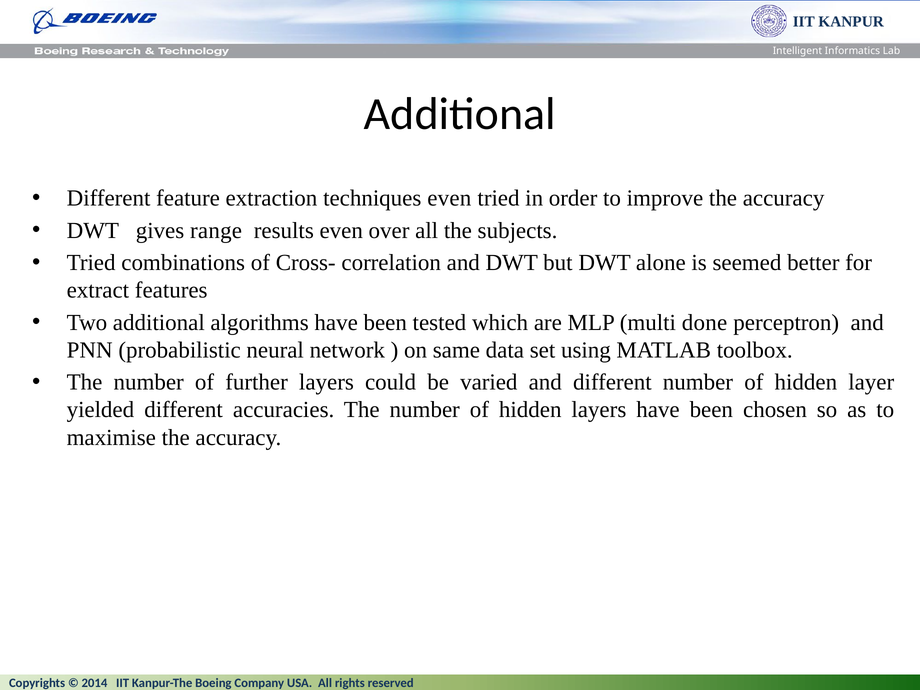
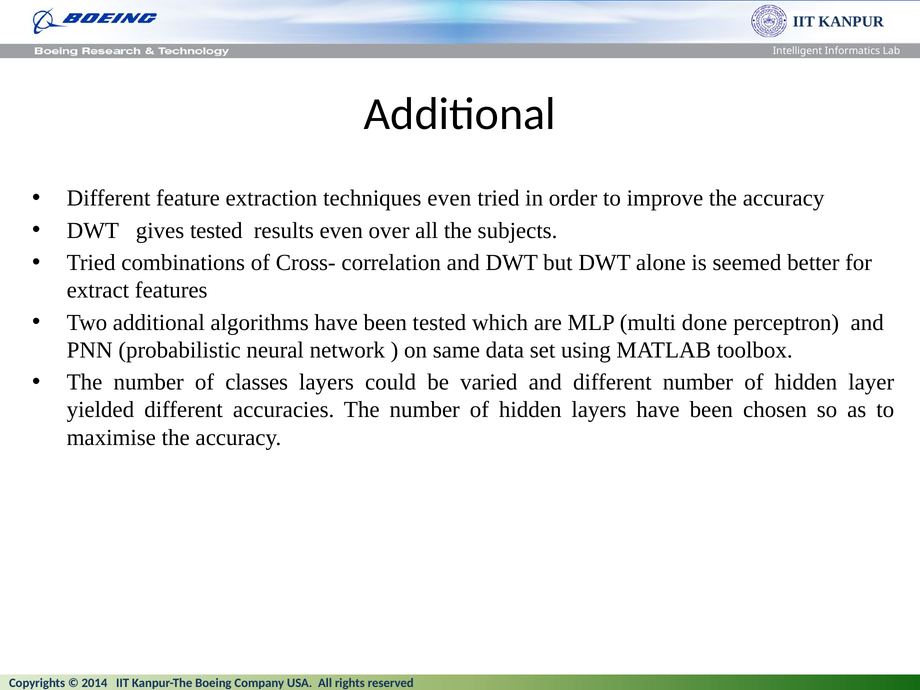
gives range: range -> tested
further: further -> classes
